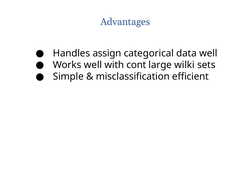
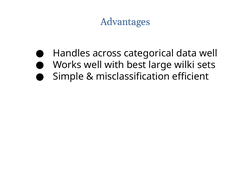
assign: assign -> across
cont: cont -> best
